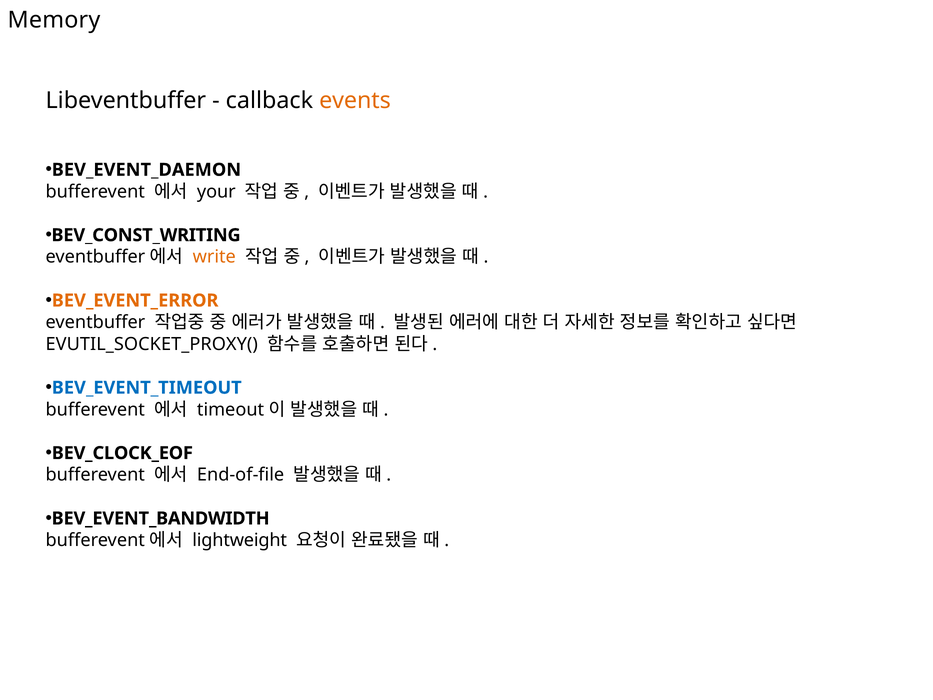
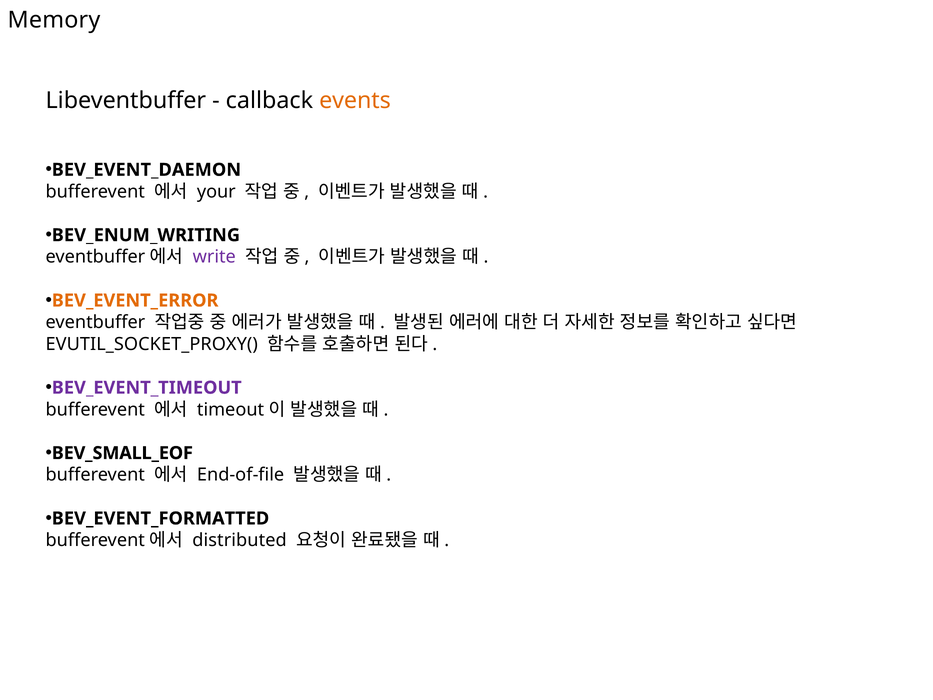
BEV_CONST_WRITING: BEV_CONST_WRITING -> BEV_ENUM_WRITING
write colour: orange -> purple
BEV_EVENT_TIMEOUT colour: blue -> purple
BEV_CLOCK_EOF: BEV_CLOCK_EOF -> BEV_SMALL_EOF
BEV_EVENT_BANDWIDTH: BEV_EVENT_BANDWIDTH -> BEV_EVENT_FORMATTED
lightweight: lightweight -> distributed
